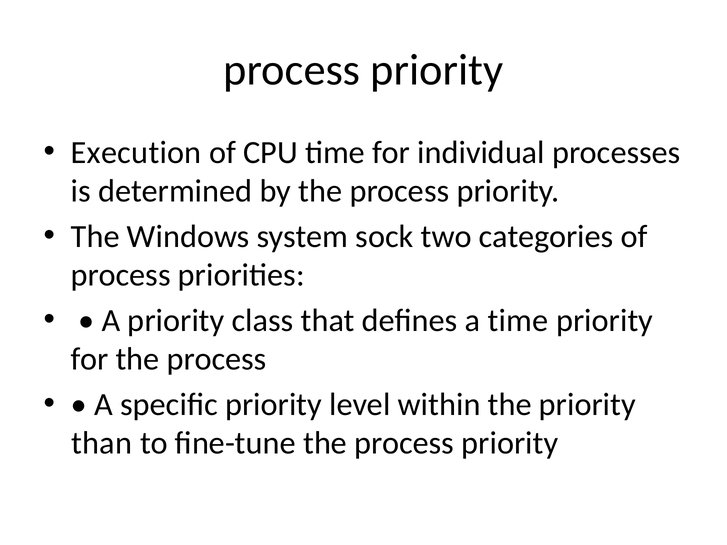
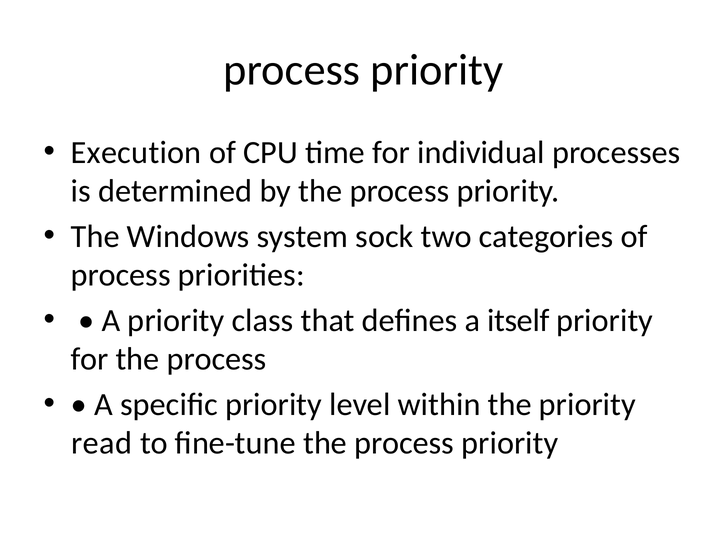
a time: time -> itself
than: than -> read
